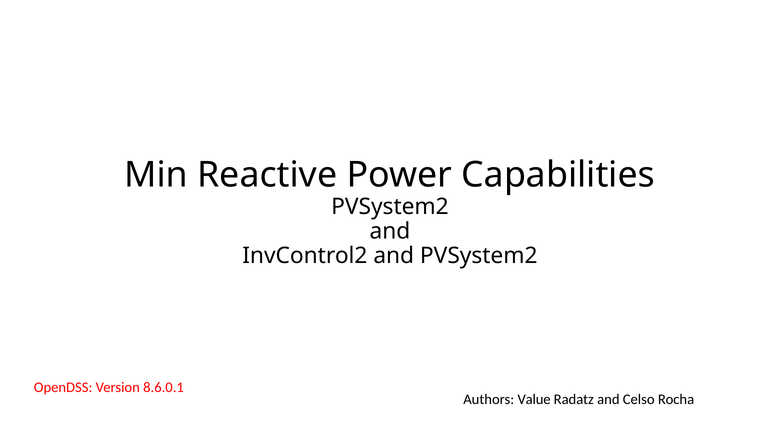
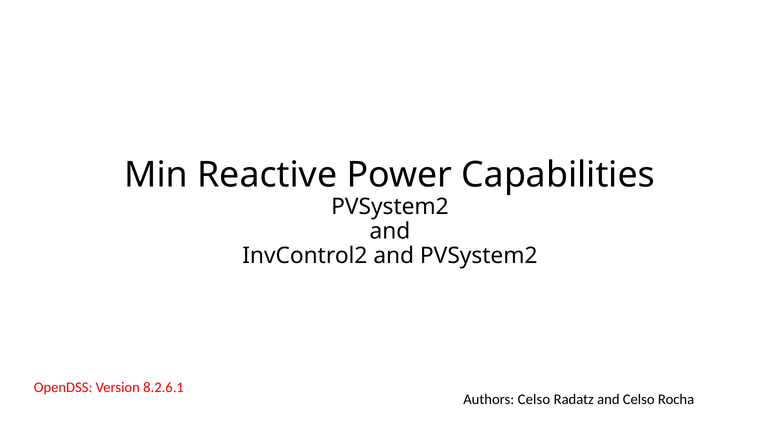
8.6.0.1: 8.6.0.1 -> 8.2.6.1
Authors Value: Value -> Celso
